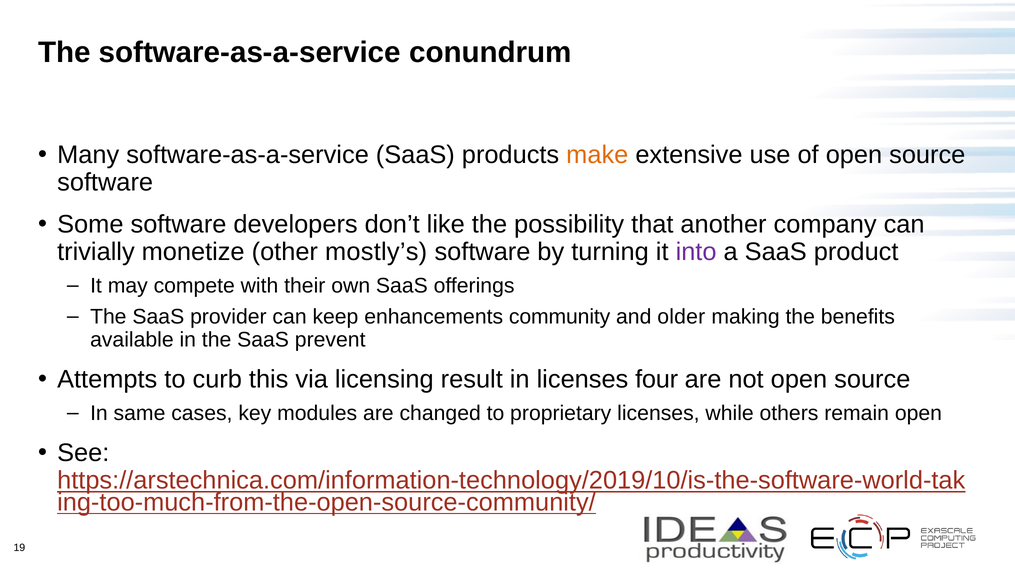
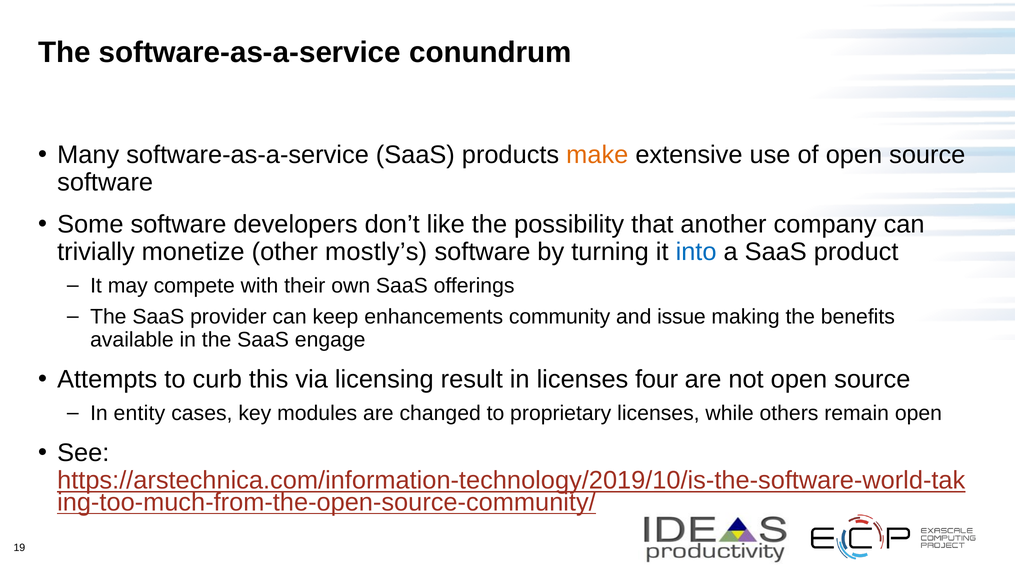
into colour: purple -> blue
older: older -> issue
prevent: prevent -> engage
same: same -> entity
